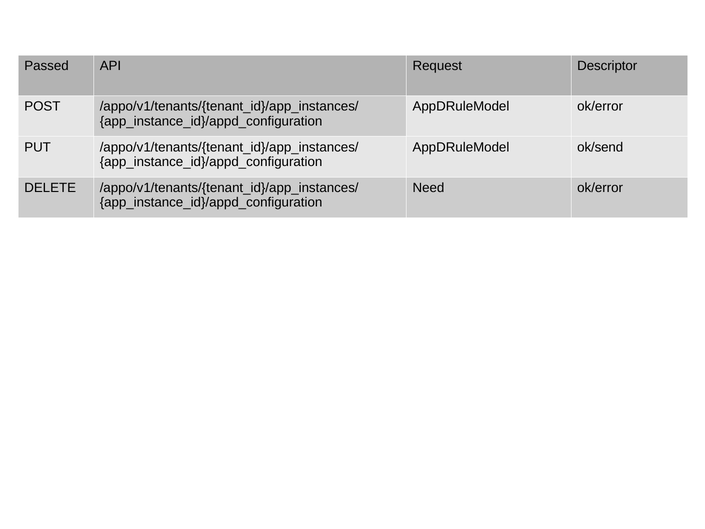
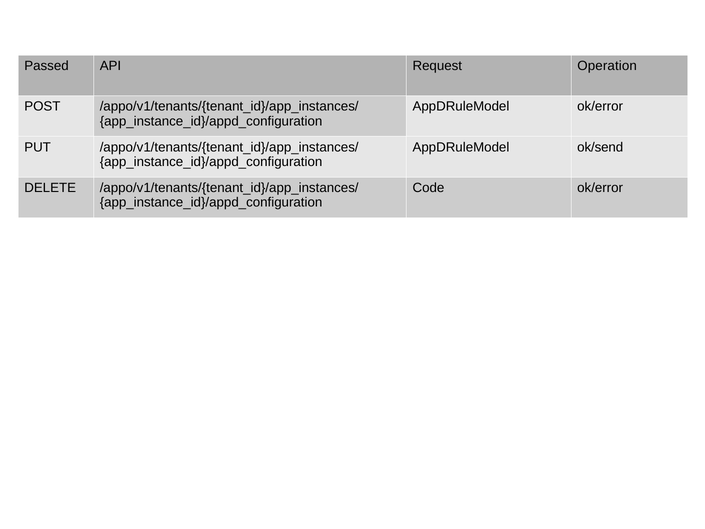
Descriptor: Descriptor -> Operation
Need: Need -> Code
